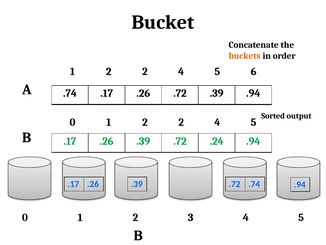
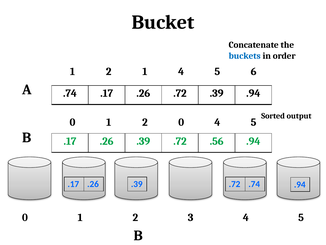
buckets colour: orange -> blue
2 at (145, 71): 2 -> 1
0 1 2 2: 2 -> 0
.24: .24 -> .56
